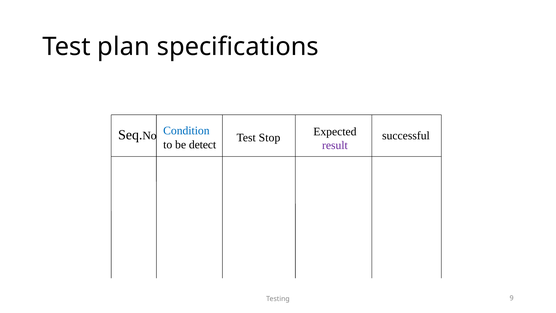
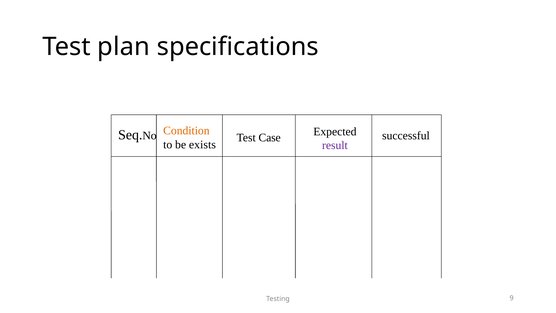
Condition colour: blue -> orange
Stop: Stop -> Case
detect: detect -> exists
